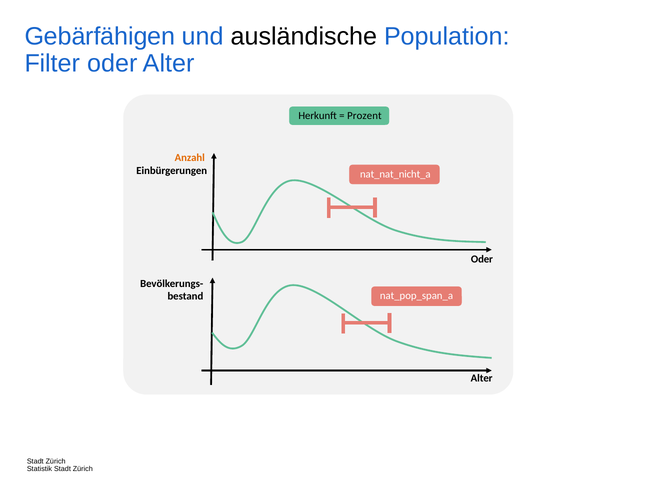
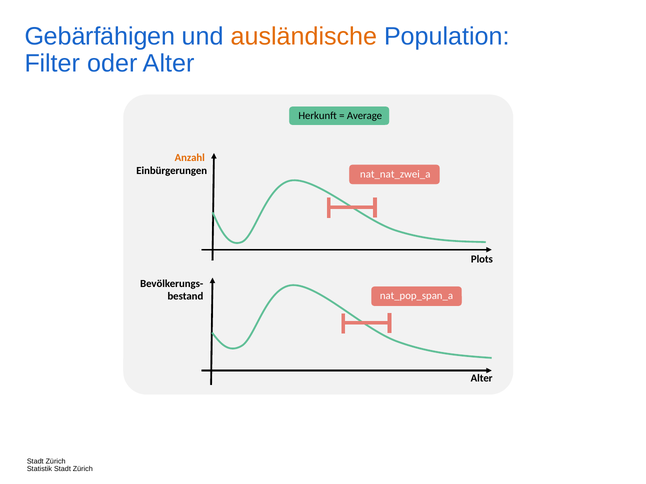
ausländische colour: black -> orange
Prozent: Prozent -> Average
nat_nat_nicht_a: nat_nat_nicht_a -> nat_nat_zwei_a
Oder at (482, 260): Oder -> Plots
